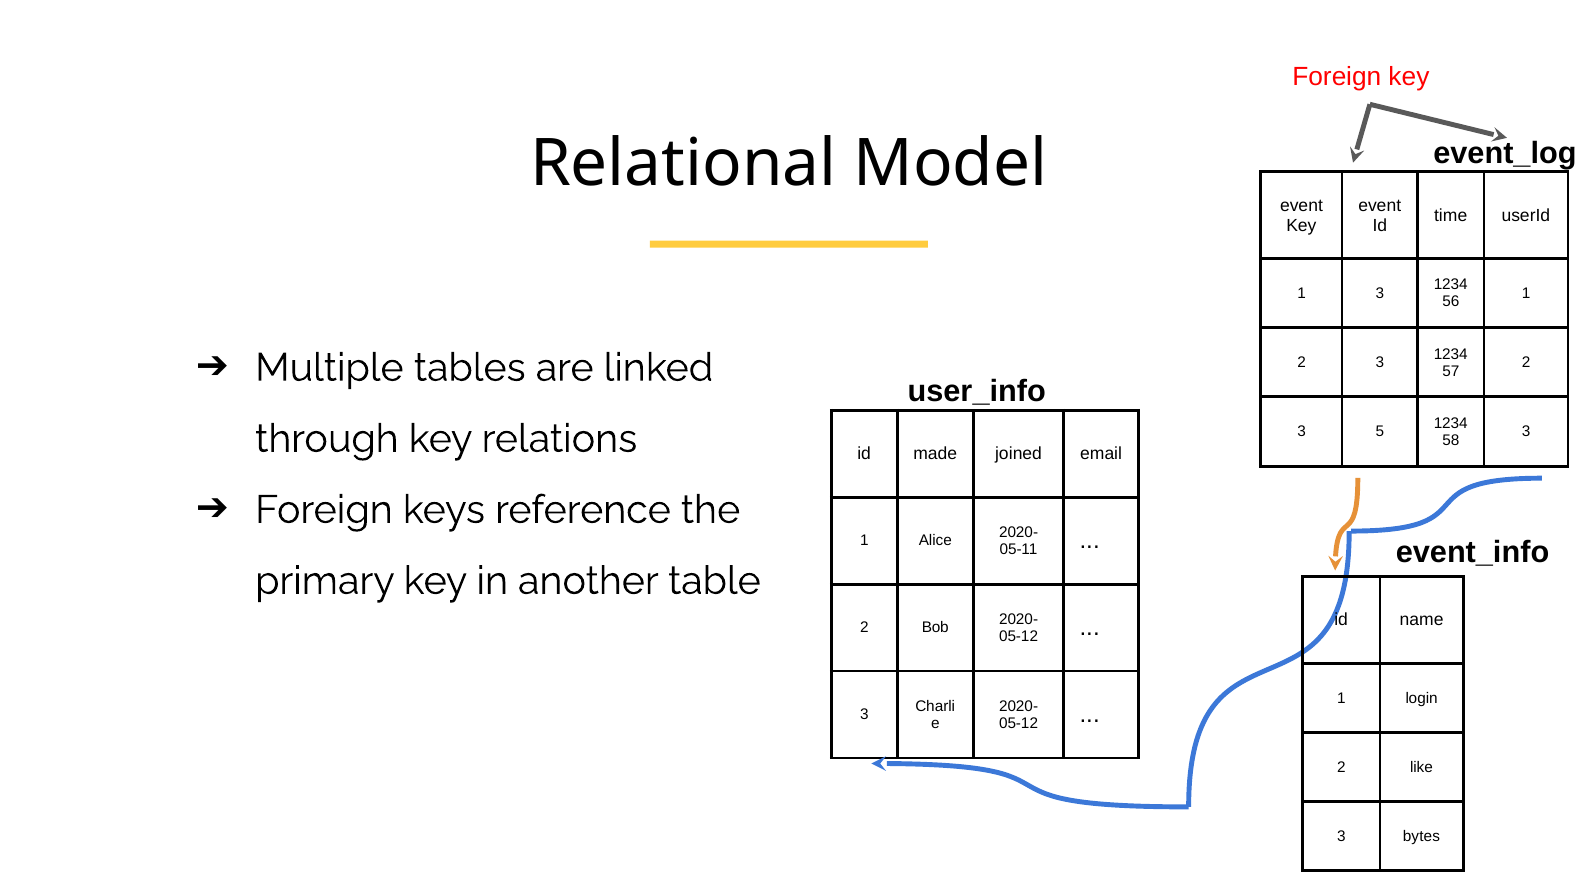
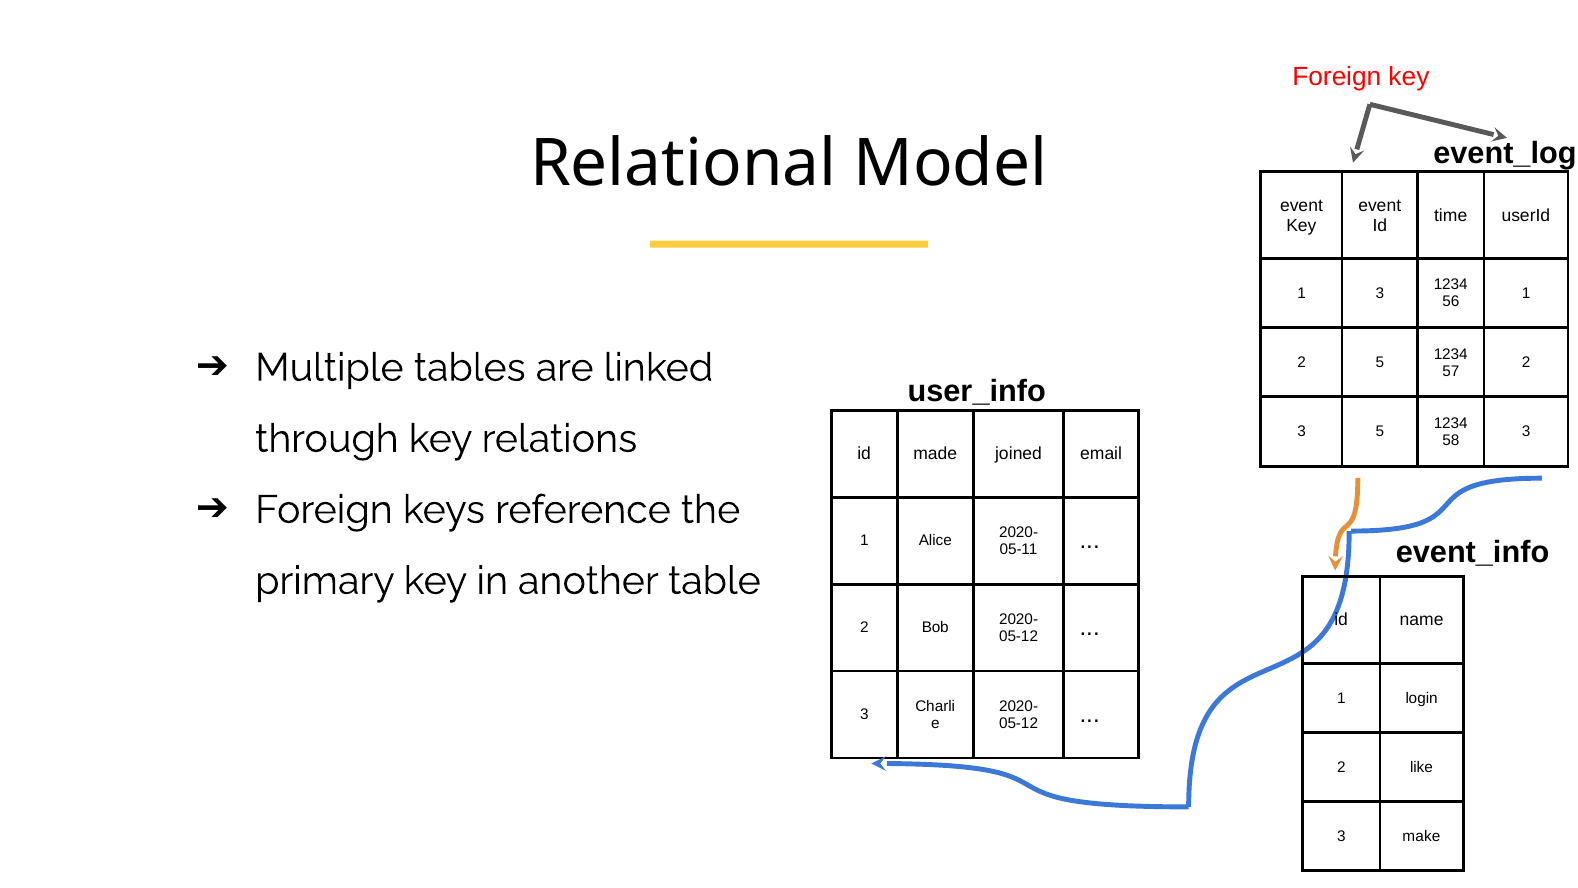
3 at (1380, 362): 3 -> 5
bytes: bytes -> make
